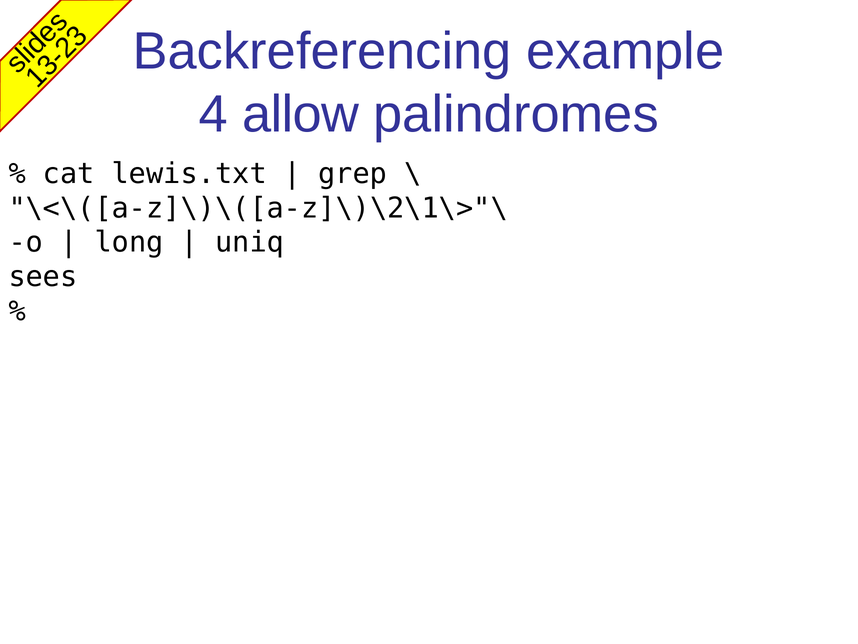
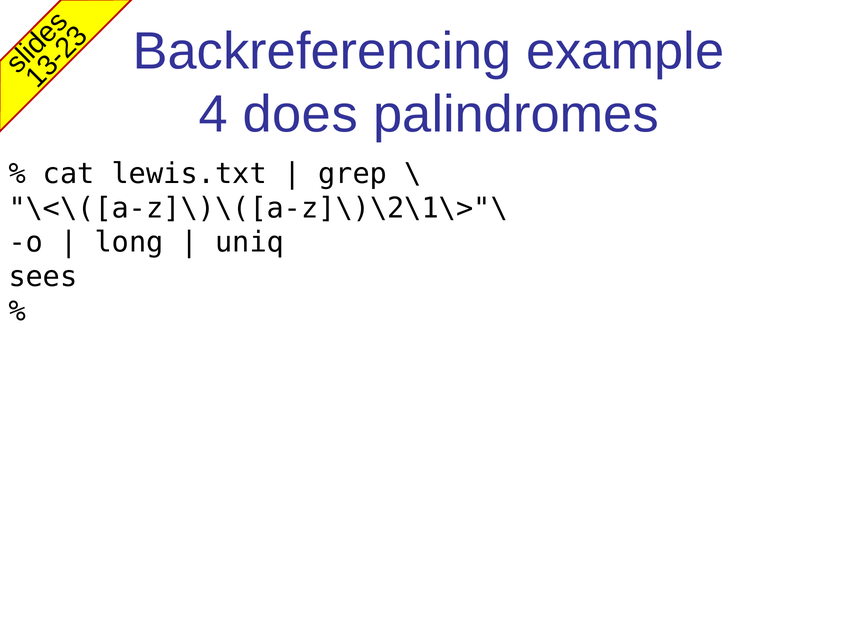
allow: allow -> does
